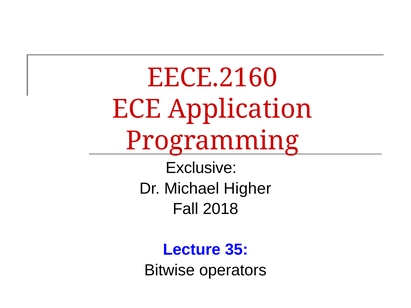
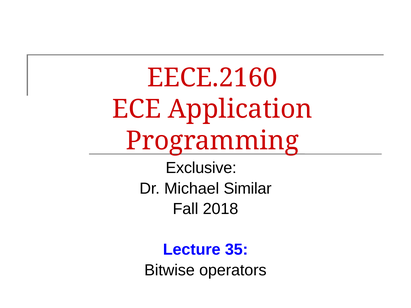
Higher: Higher -> Similar
